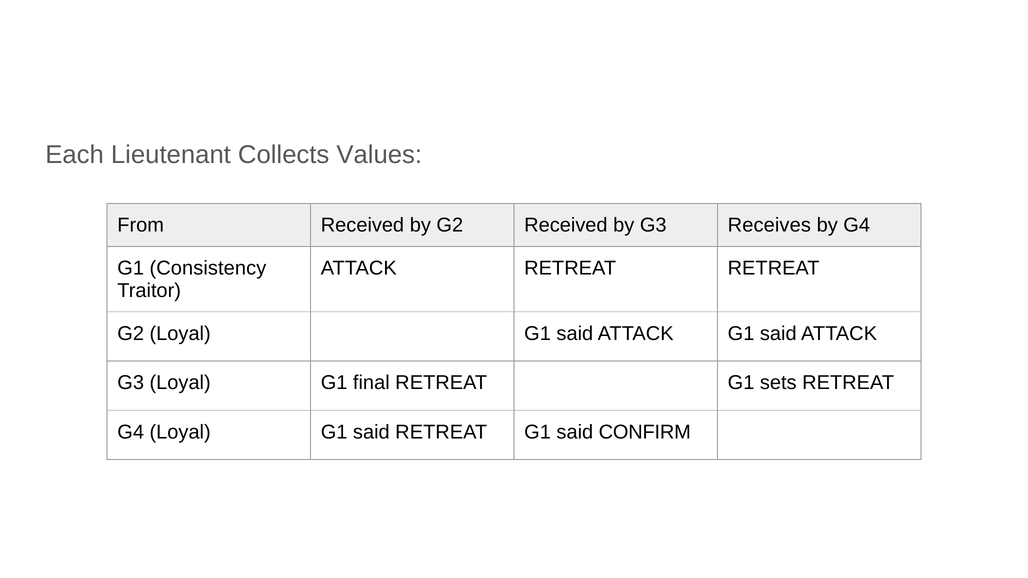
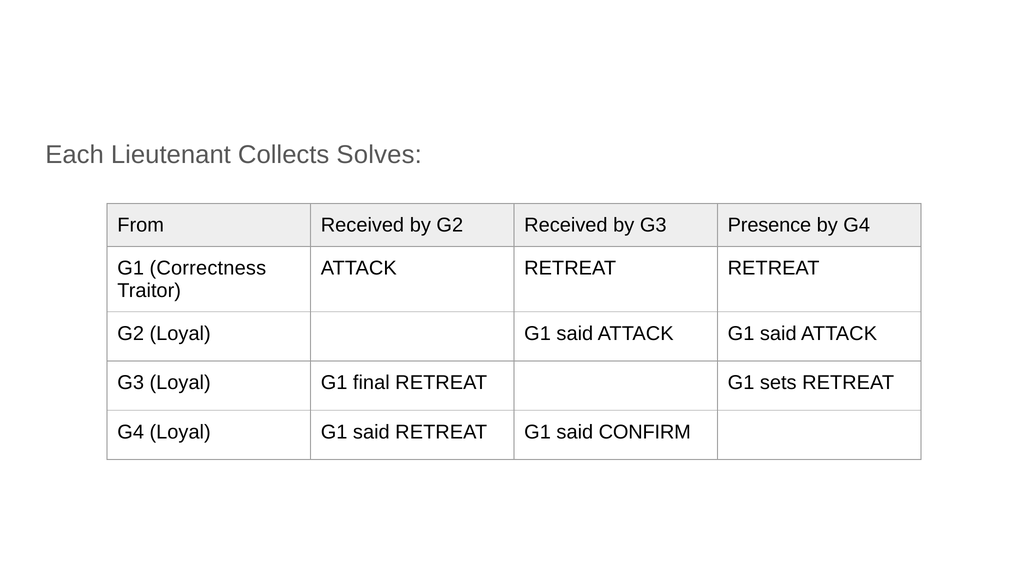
Values: Values -> Solves
Receives: Receives -> Presence
Consistency: Consistency -> Correctness
